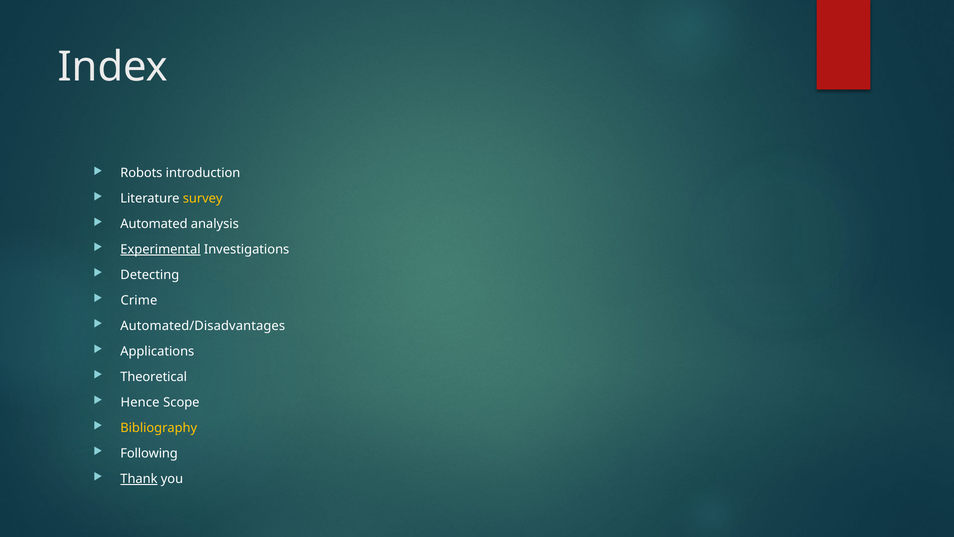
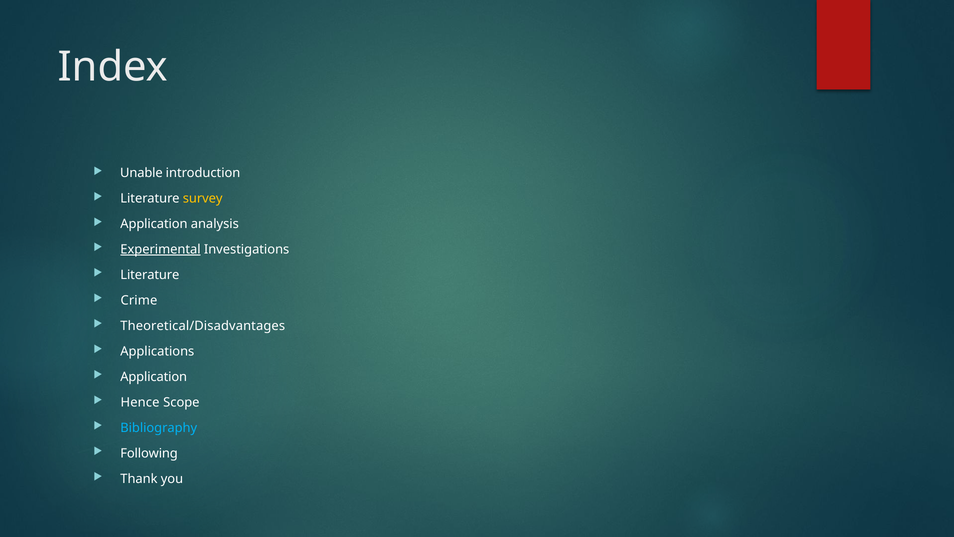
Robots: Robots -> Unable
Automated at (154, 224): Automated -> Application
Detecting at (150, 275): Detecting -> Literature
Automated/Disadvantages: Automated/Disadvantages -> Theoretical/Disadvantages
Theoretical at (154, 377): Theoretical -> Application
Bibliography colour: yellow -> light blue
Thank underline: present -> none
